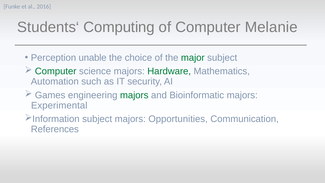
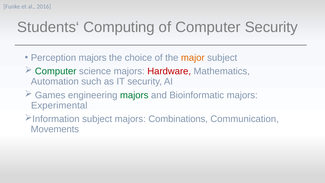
Computer Melanie: Melanie -> Security
Perception unable: unable -> majors
major colour: green -> orange
Hardware colour: green -> red
Opportunities: Opportunities -> Combinations
References: References -> Movements
